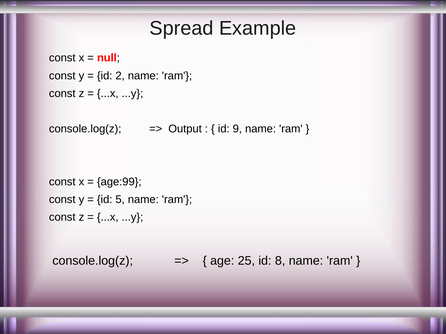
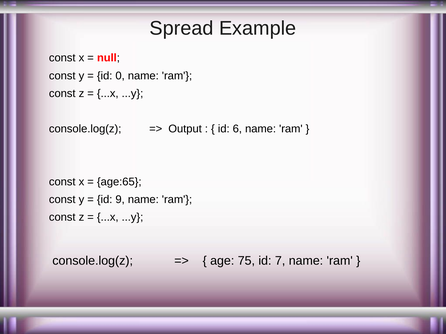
2: 2 -> 0
9: 9 -> 6
age:99: age:99 -> age:65
5: 5 -> 9
25: 25 -> 75
8: 8 -> 7
